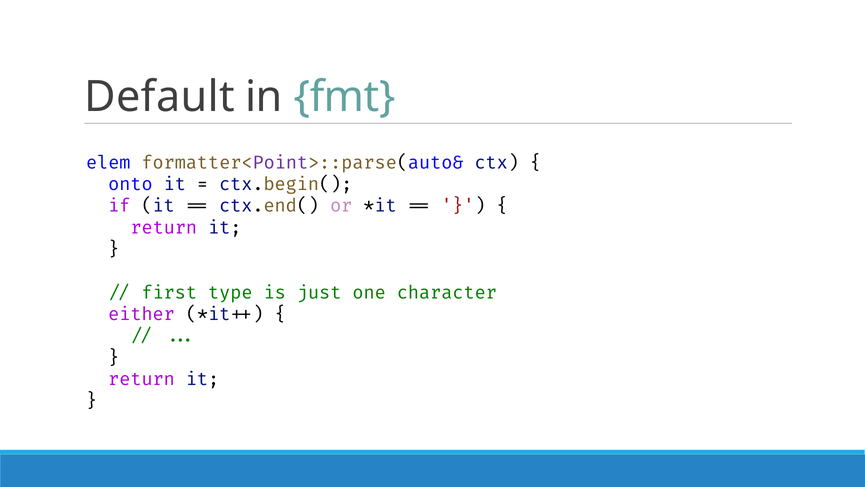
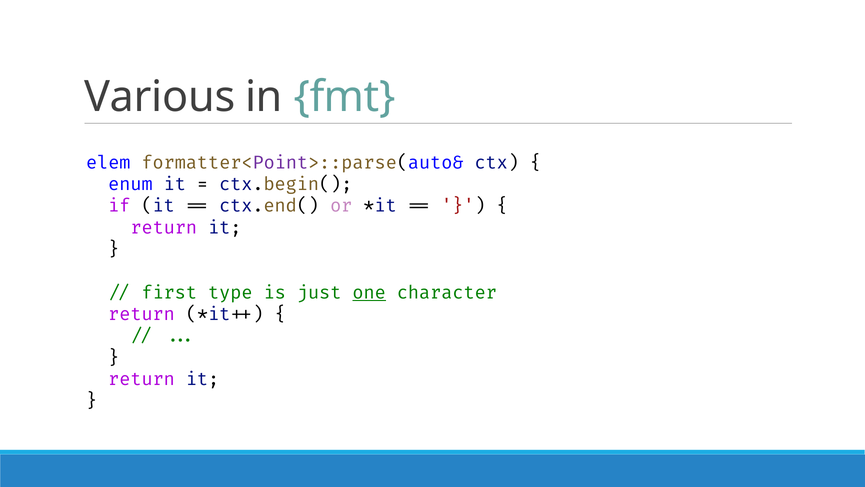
Default: Default -> Various
onto: onto -> enum
one underline: none -> present
either at (142, 314): either -> return
